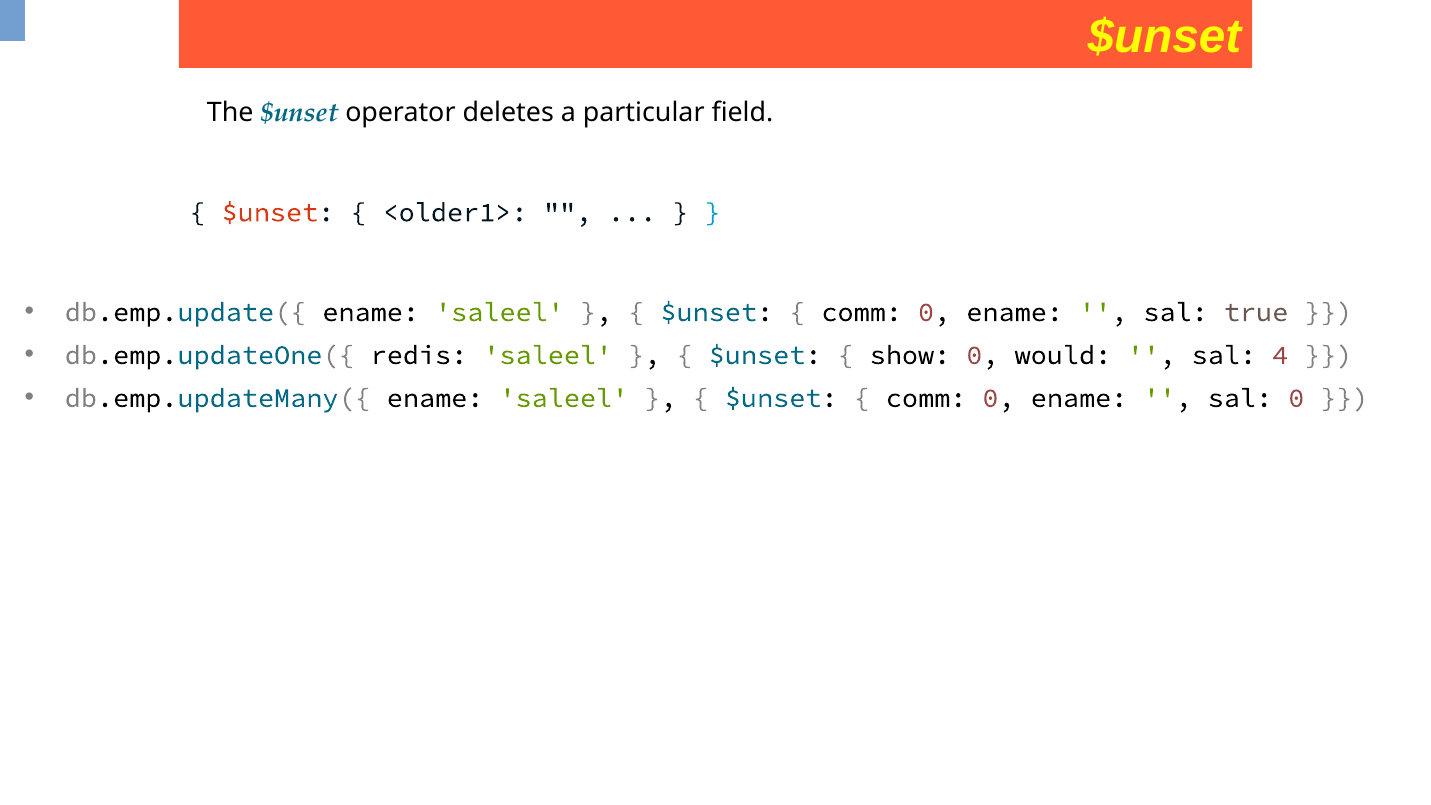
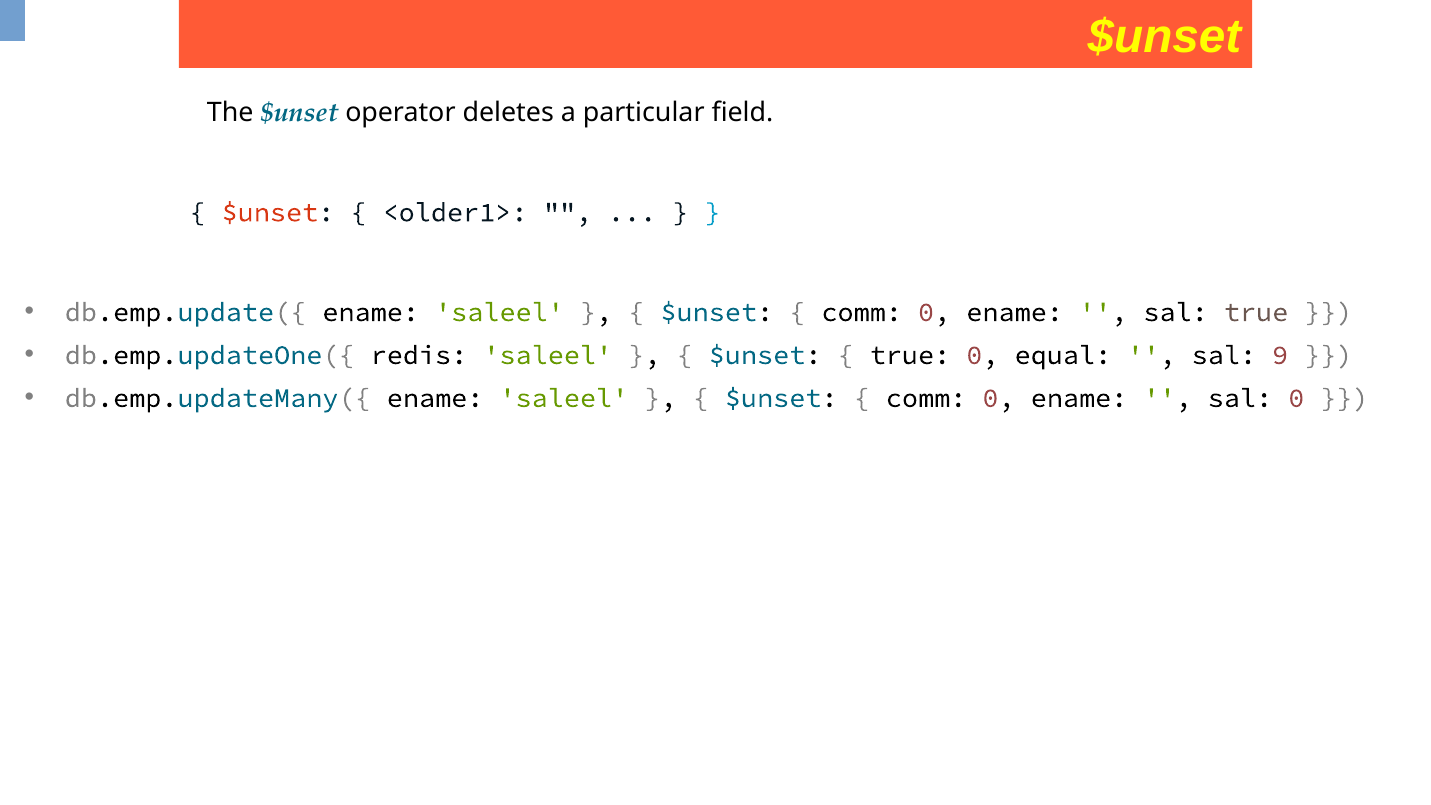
show at (910, 355): show -> true
would: would -> equal
4: 4 -> 9
